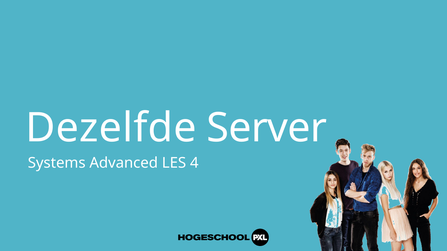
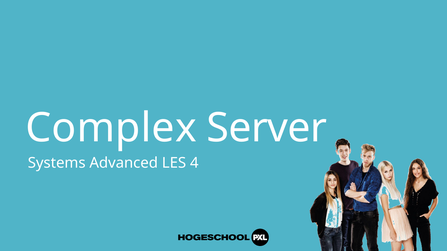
Dezelfde: Dezelfde -> Complex
